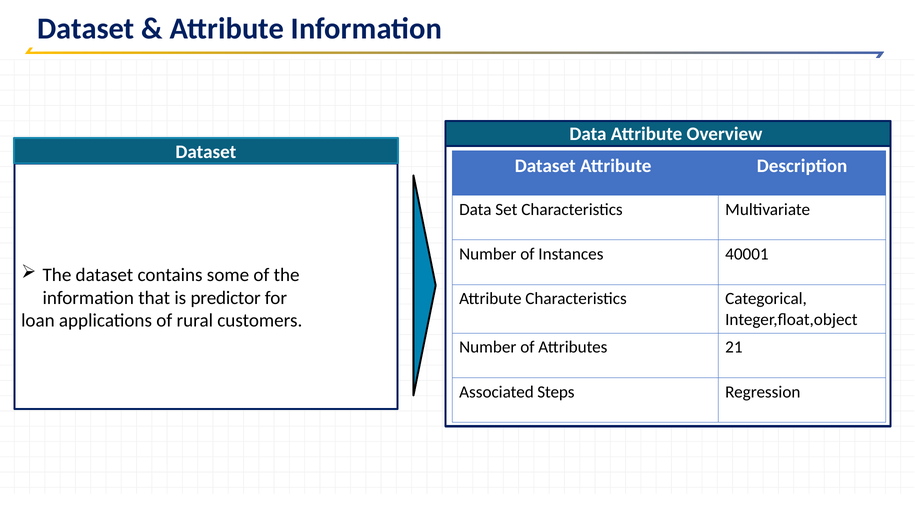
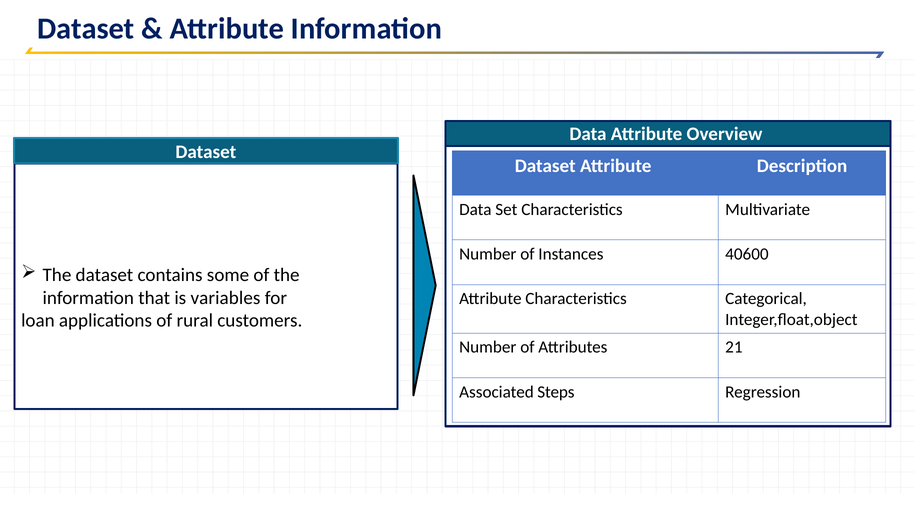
40001: 40001 -> 40600
predictor: predictor -> variables
